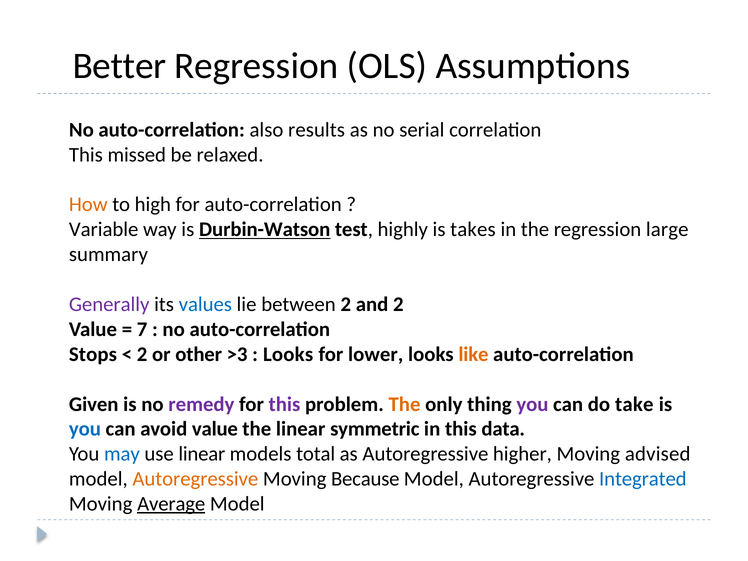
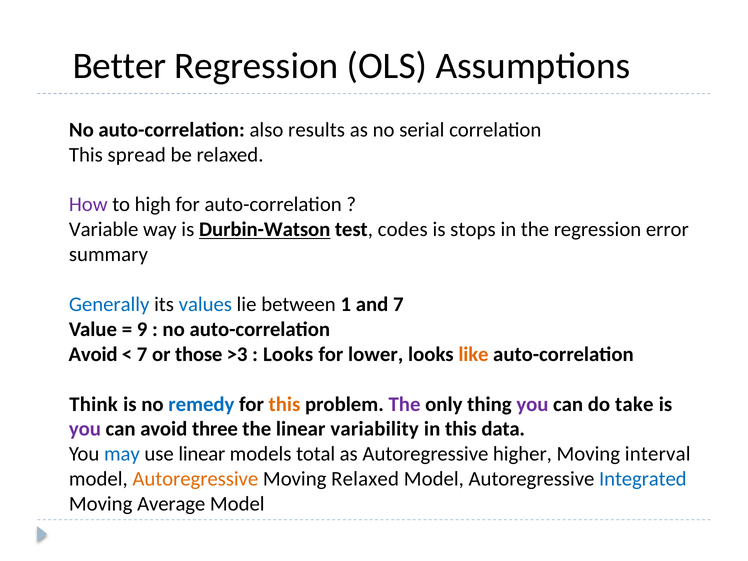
missed: missed -> spread
How colour: orange -> purple
highly: highly -> codes
takes: takes -> stops
large: large -> error
Generally colour: purple -> blue
between 2: 2 -> 1
and 2: 2 -> 7
7: 7 -> 9
Stops at (93, 354): Stops -> Avoid
2 at (142, 354): 2 -> 7
other: other -> those
Given: Given -> Think
remedy colour: purple -> blue
this at (284, 404) colour: purple -> orange
The at (404, 404) colour: orange -> purple
you at (85, 429) colour: blue -> purple
avoid value: value -> three
symmetric: symmetric -> variability
advised: advised -> interval
Moving Because: Because -> Relaxed
Average underline: present -> none
